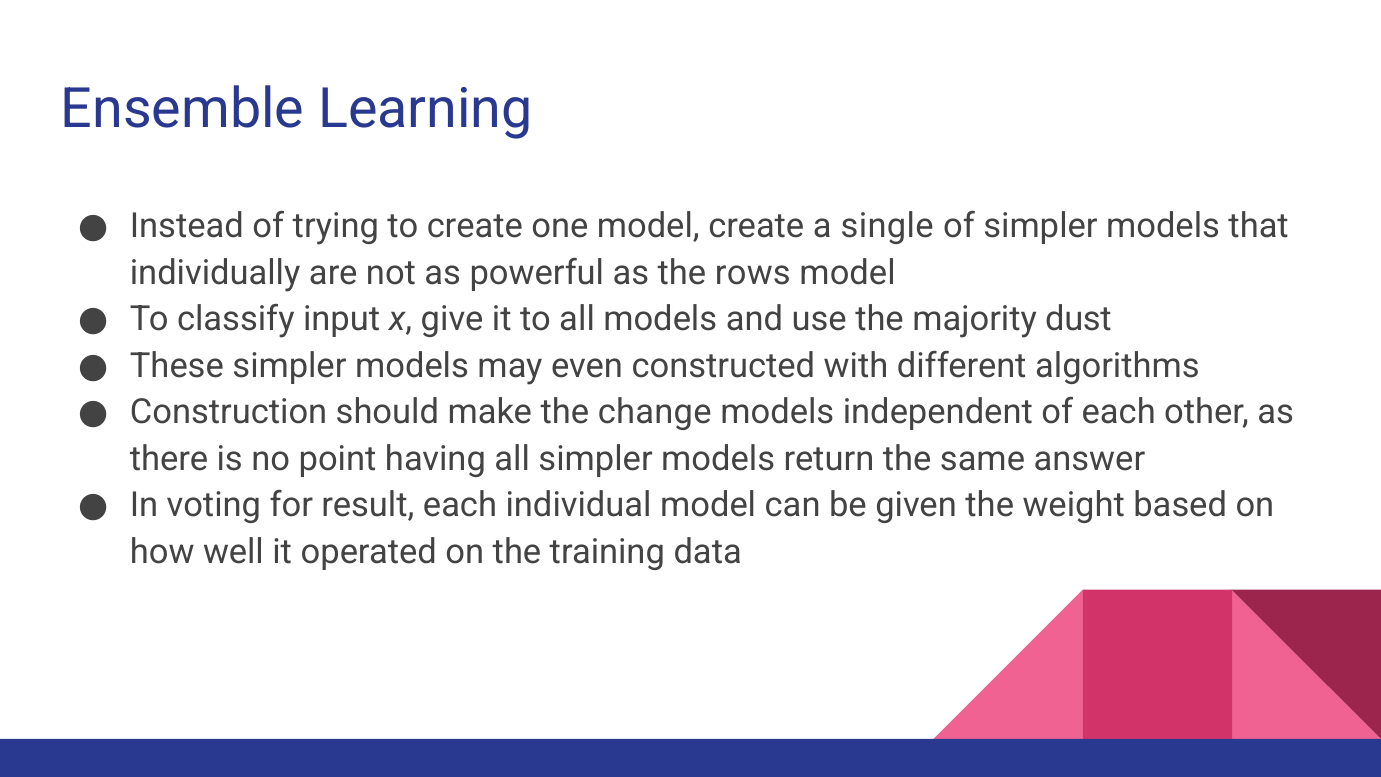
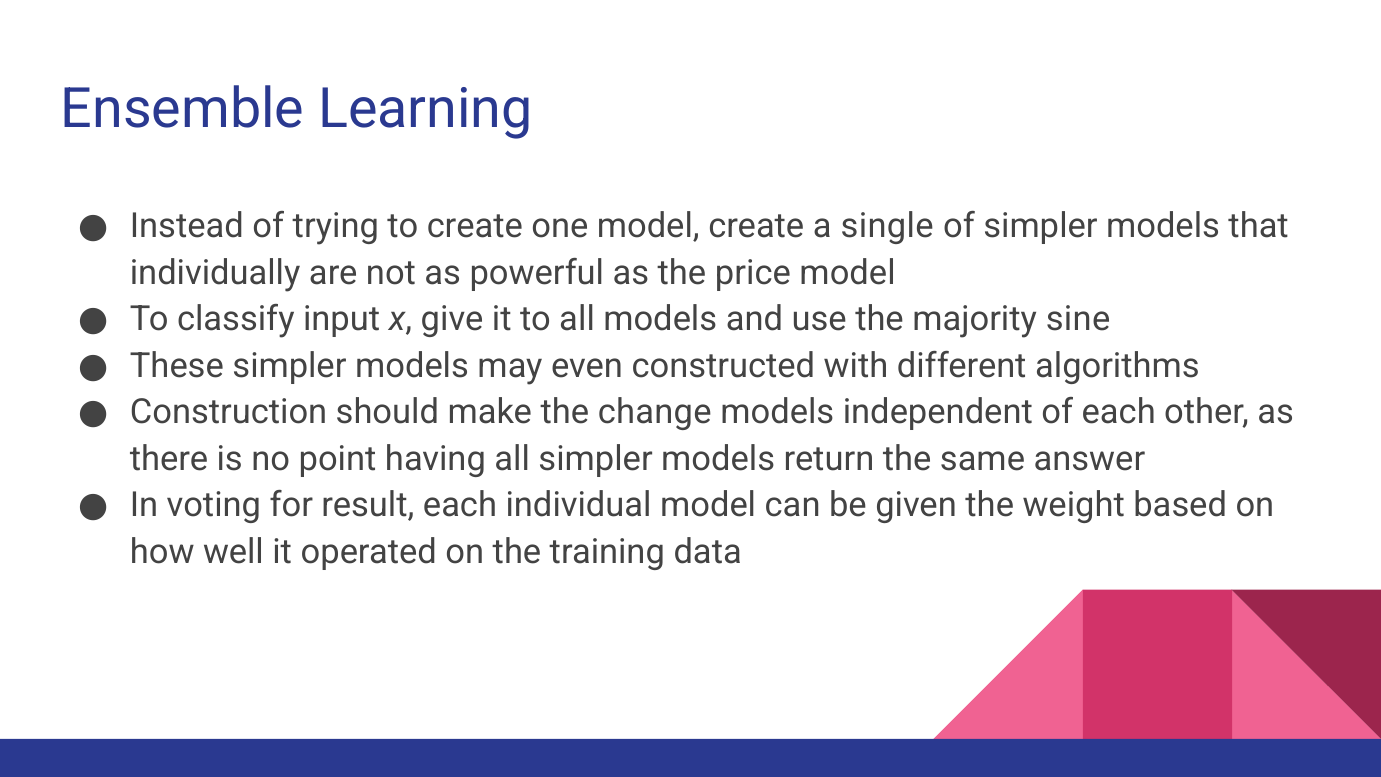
rows: rows -> price
dust: dust -> sine
